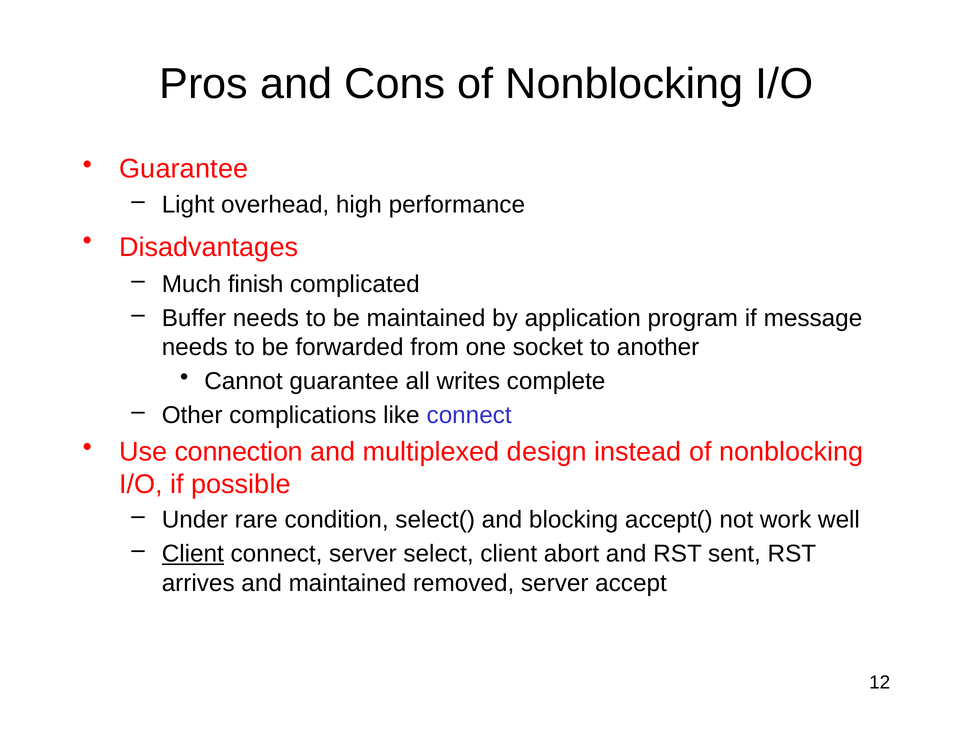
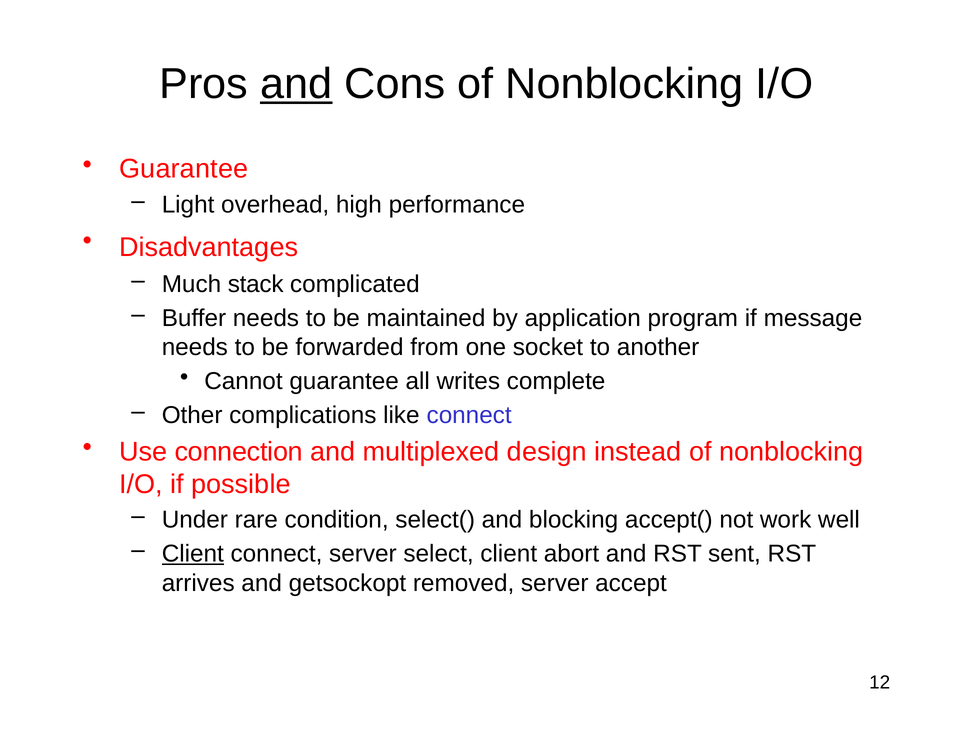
and at (296, 84) underline: none -> present
finish: finish -> stack
and maintained: maintained -> getsockopt
